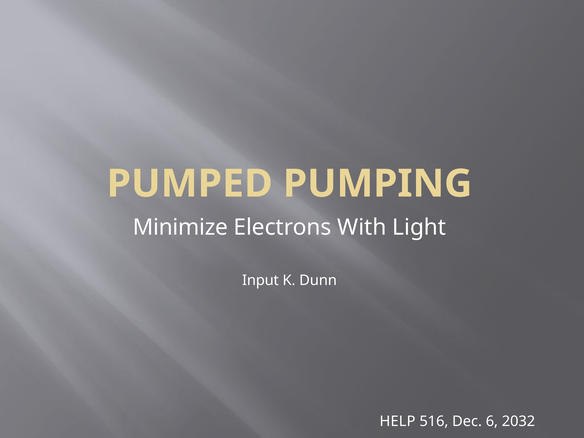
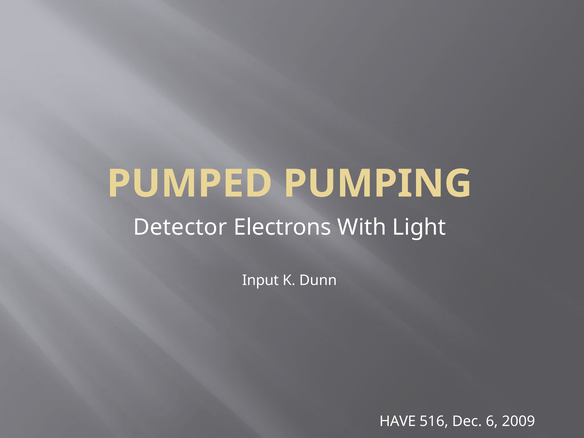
Minimize: Minimize -> Detector
HELP: HELP -> HAVE
2032: 2032 -> 2009
